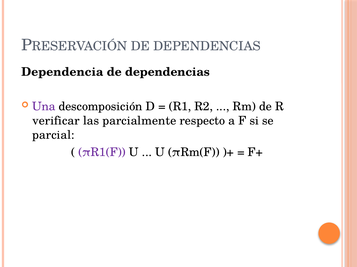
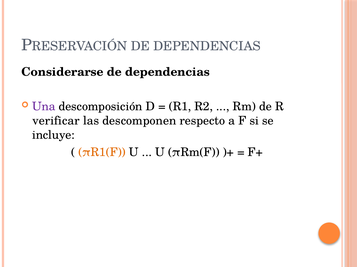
Dependencia: Dependencia -> Considerarse
parcialmente: parcialmente -> descomponen
parcial: parcial -> incluye
πR1(F colour: purple -> orange
